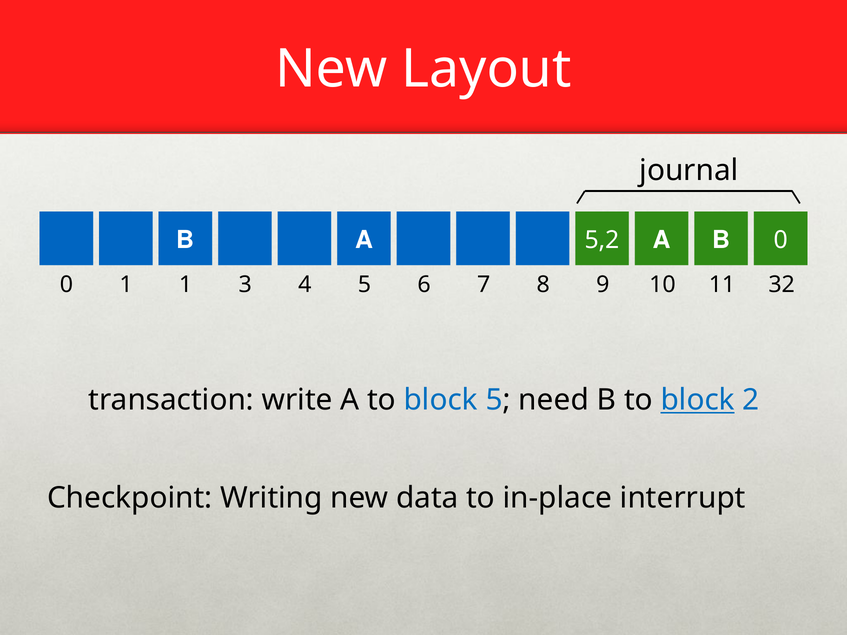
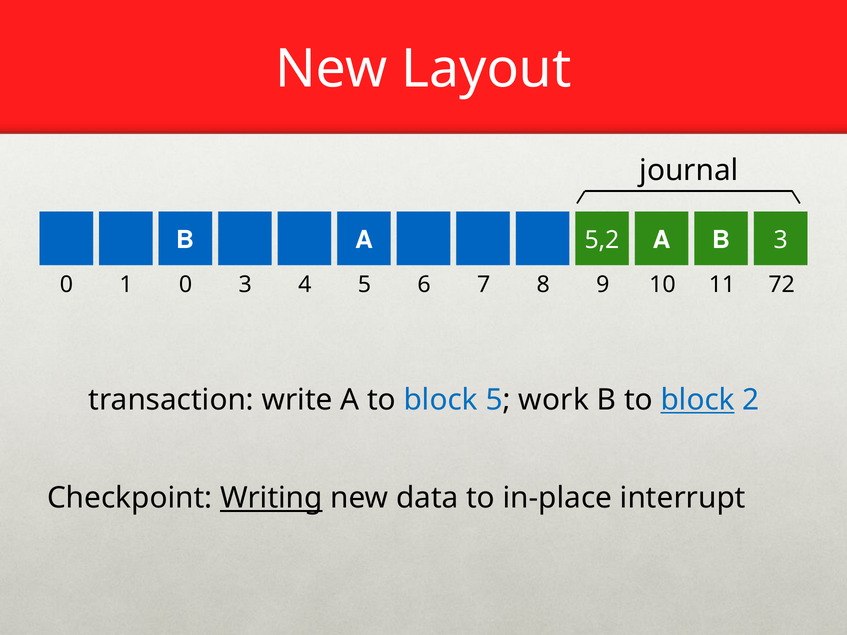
B 0: 0 -> 3
1 1: 1 -> 0
32: 32 -> 72
need: need -> work
Writing underline: none -> present
